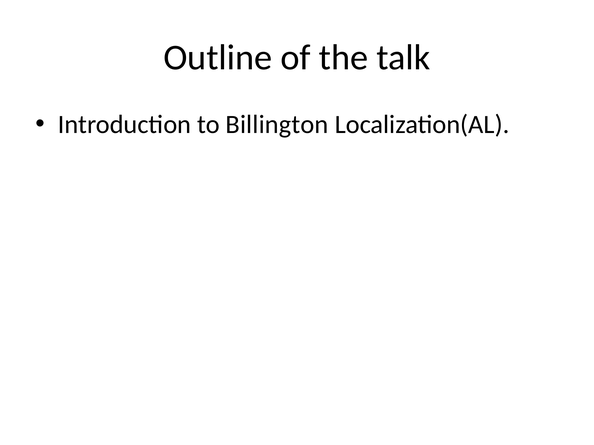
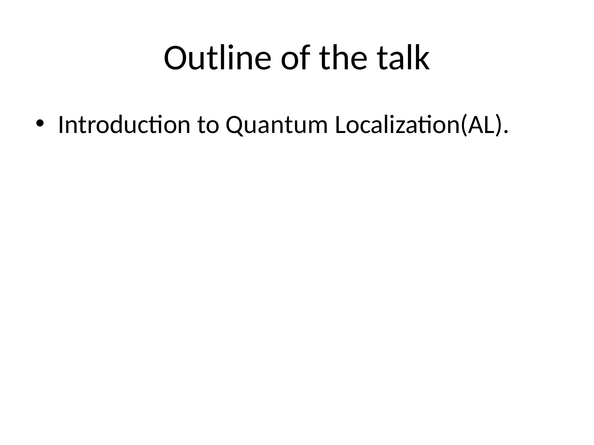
Billington: Billington -> Quantum
